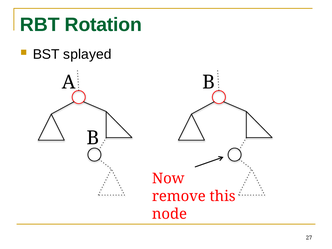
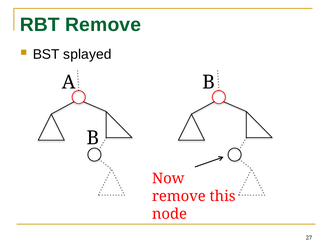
RBT Rotation: Rotation -> Remove
